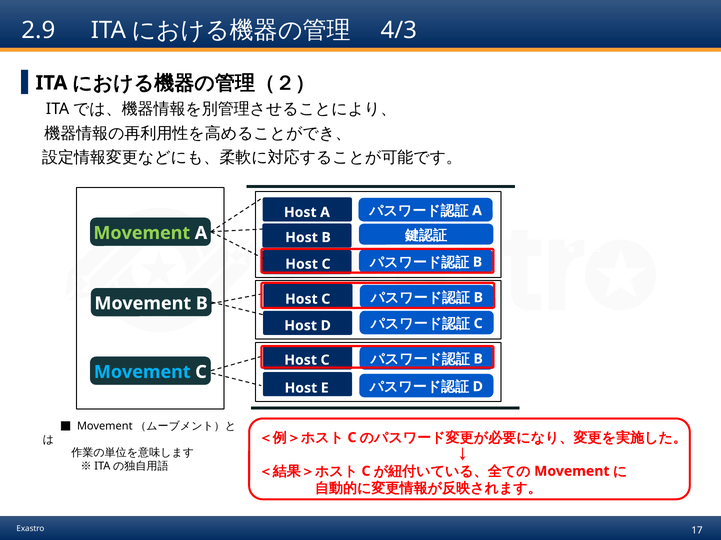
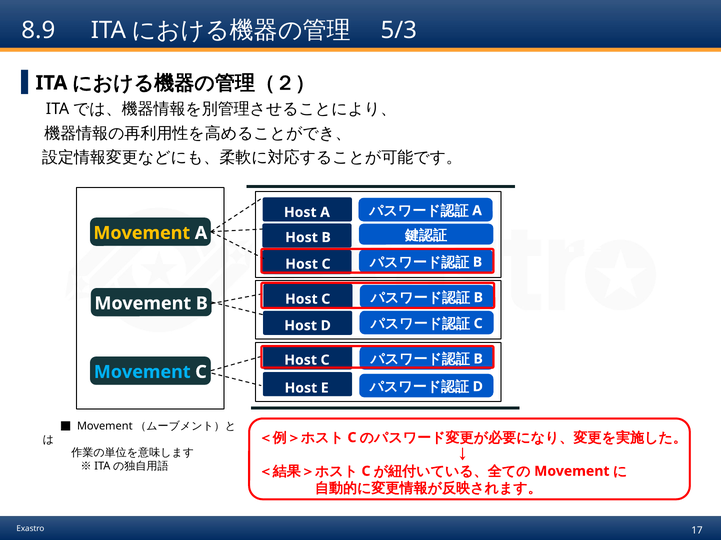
2.9: 2.9 -> 8.9
4/3: 4/3 -> 5/3
Movement at (142, 233) colour: light green -> yellow
